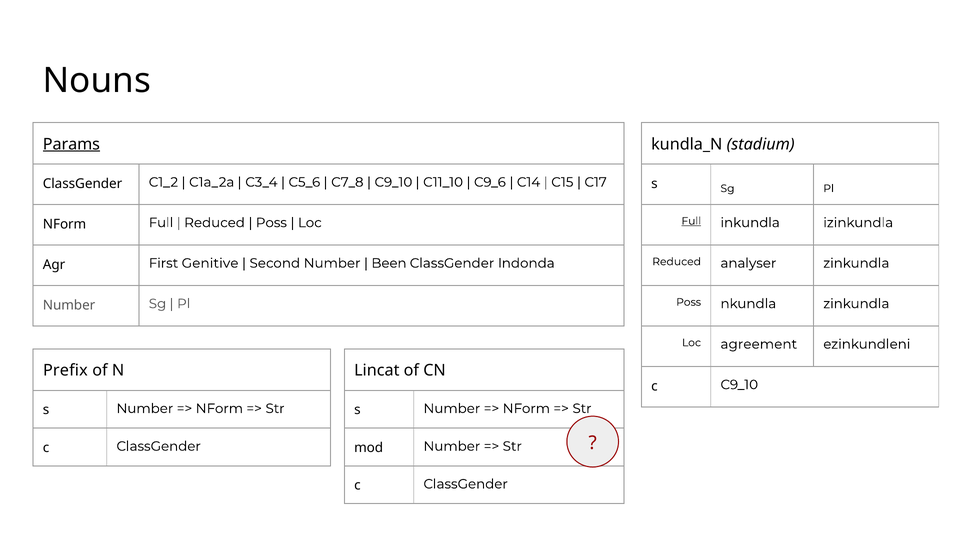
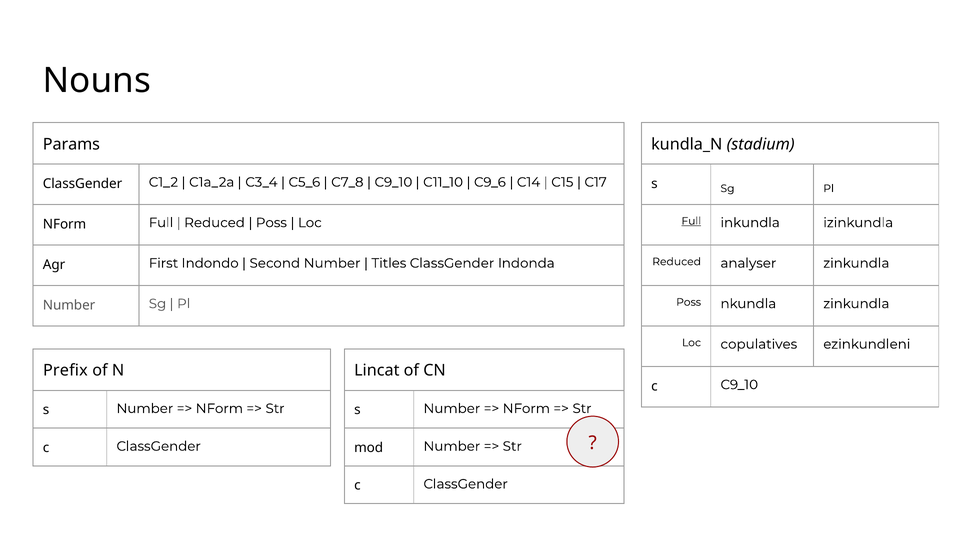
Params underline: present -> none
Genitive: Genitive -> Indondo
Been: Been -> Titles
agreement: agreement -> copulatives
